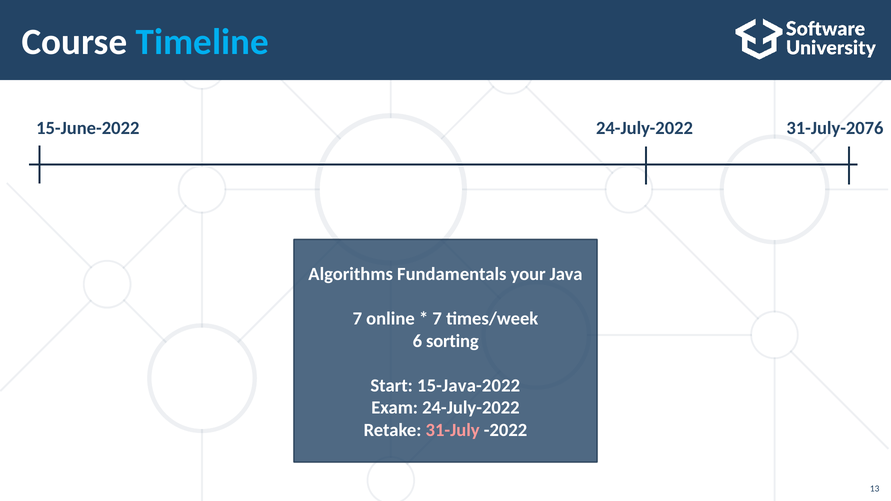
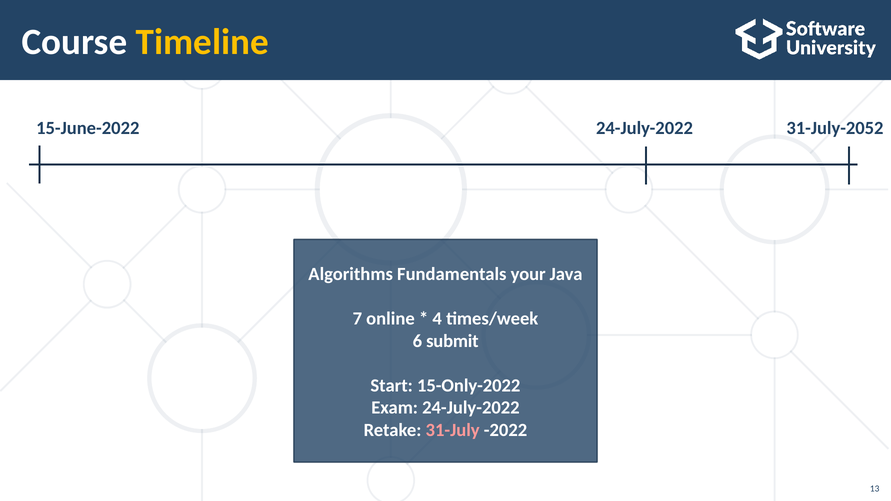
Timeline colour: light blue -> yellow
31-July-2076: 31-July-2076 -> 31-July-2052
7 at (437, 319): 7 -> 4
sorting: sorting -> submit
15-Java-2022: 15-Java-2022 -> 15-Only-2022
